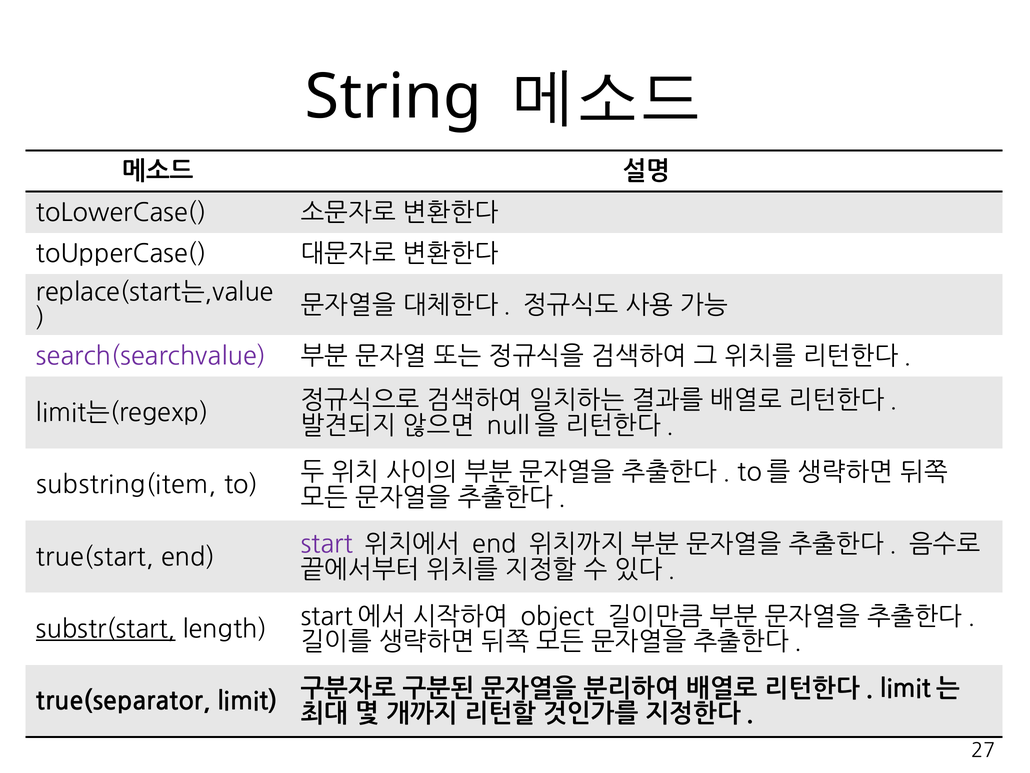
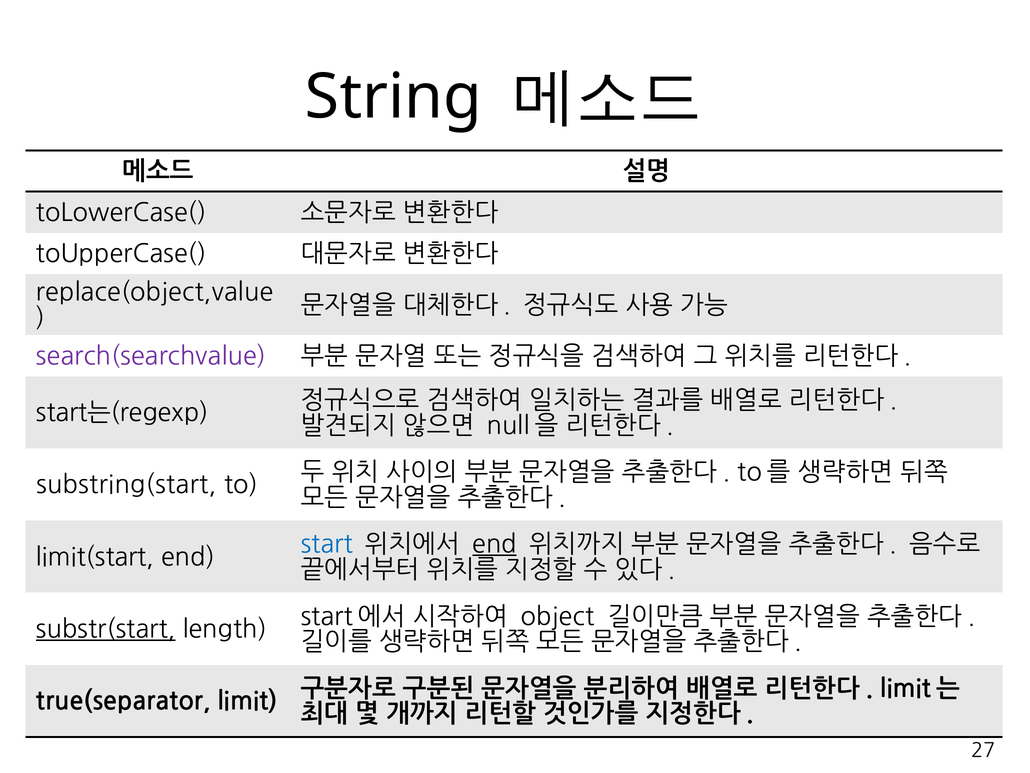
replace(start는,value: replace(start는,value -> replace(object,value
limit는(regexp: limit는(regexp -> start는(regexp
substring(item: substring(item -> substring(start
start colour: purple -> blue
end at (495, 544) underline: none -> present
true(start: true(start -> limit(start
